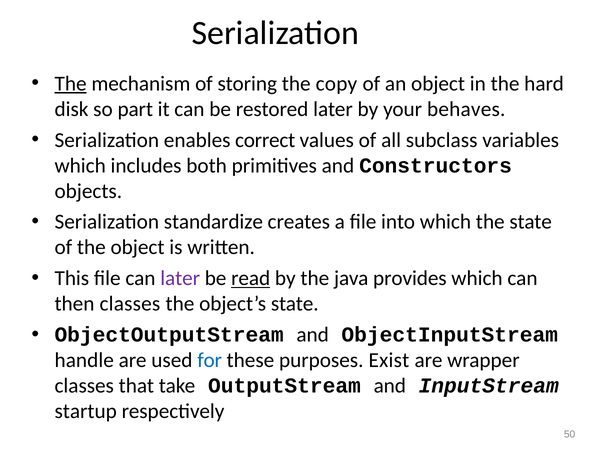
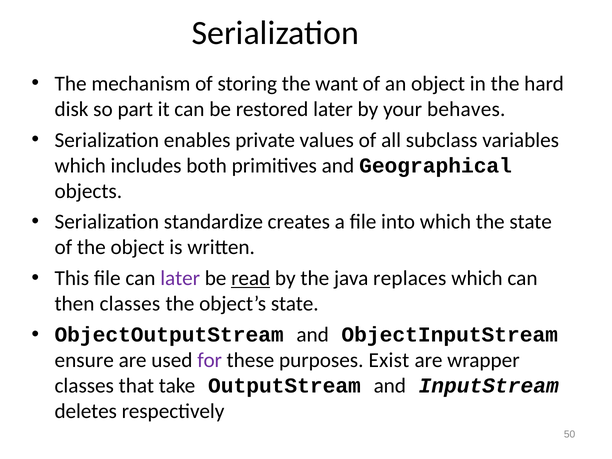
The at (71, 84) underline: present -> none
copy: copy -> want
correct: correct -> private
Constructors: Constructors -> Geographical
provides: provides -> replaces
handle: handle -> ensure
for colour: blue -> purple
startup: startup -> deletes
